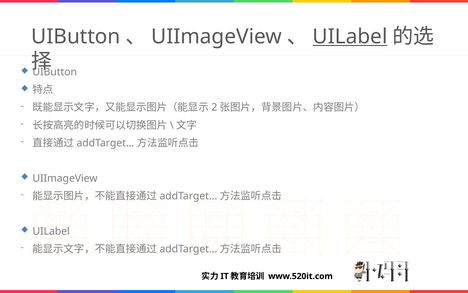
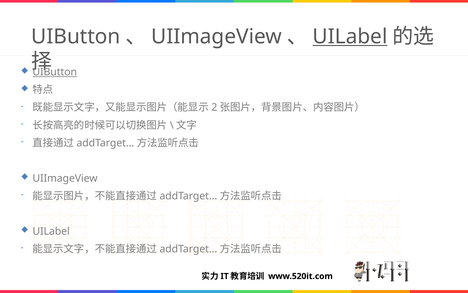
UIButton at (55, 72) underline: none -> present
